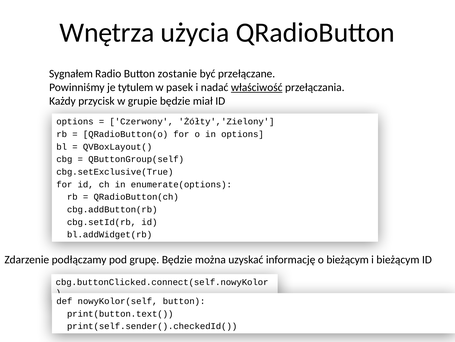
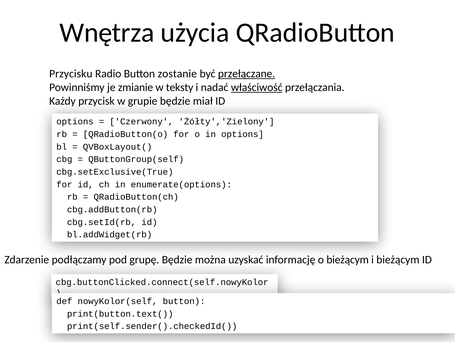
Sygnałem: Sygnałem -> Przycisku
przełączane underline: none -> present
tytulem: tytulem -> zmianie
pasek: pasek -> teksty
